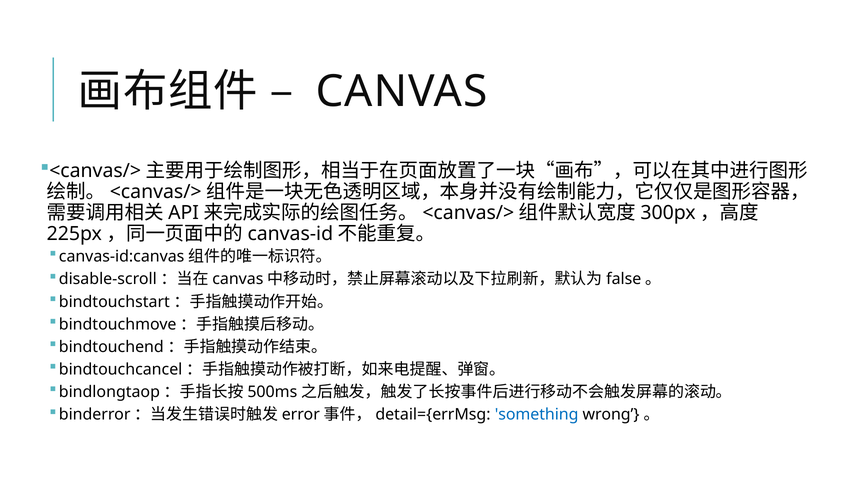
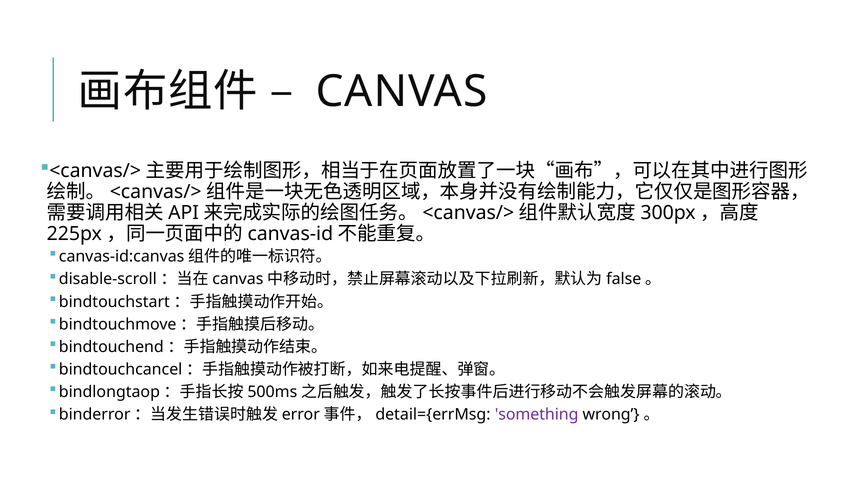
something colour: blue -> purple
